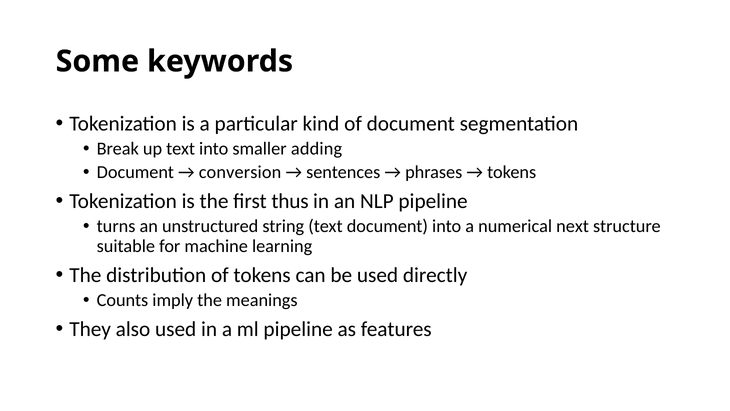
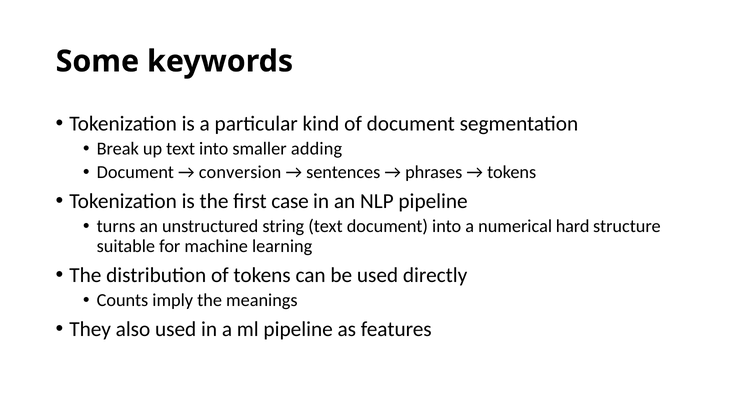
thus: thus -> case
next: next -> hard
